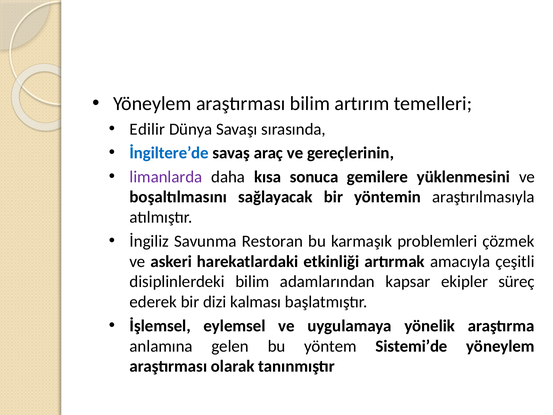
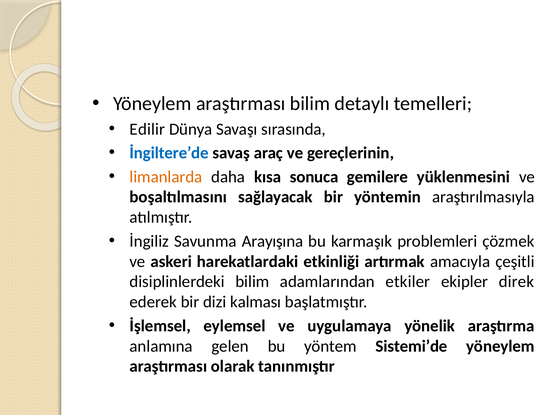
artırım: artırım -> detaylı
limanlarda colour: purple -> orange
Restoran: Restoran -> Arayışına
kapsar: kapsar -> etkiler
süreç: süreç -> direk
